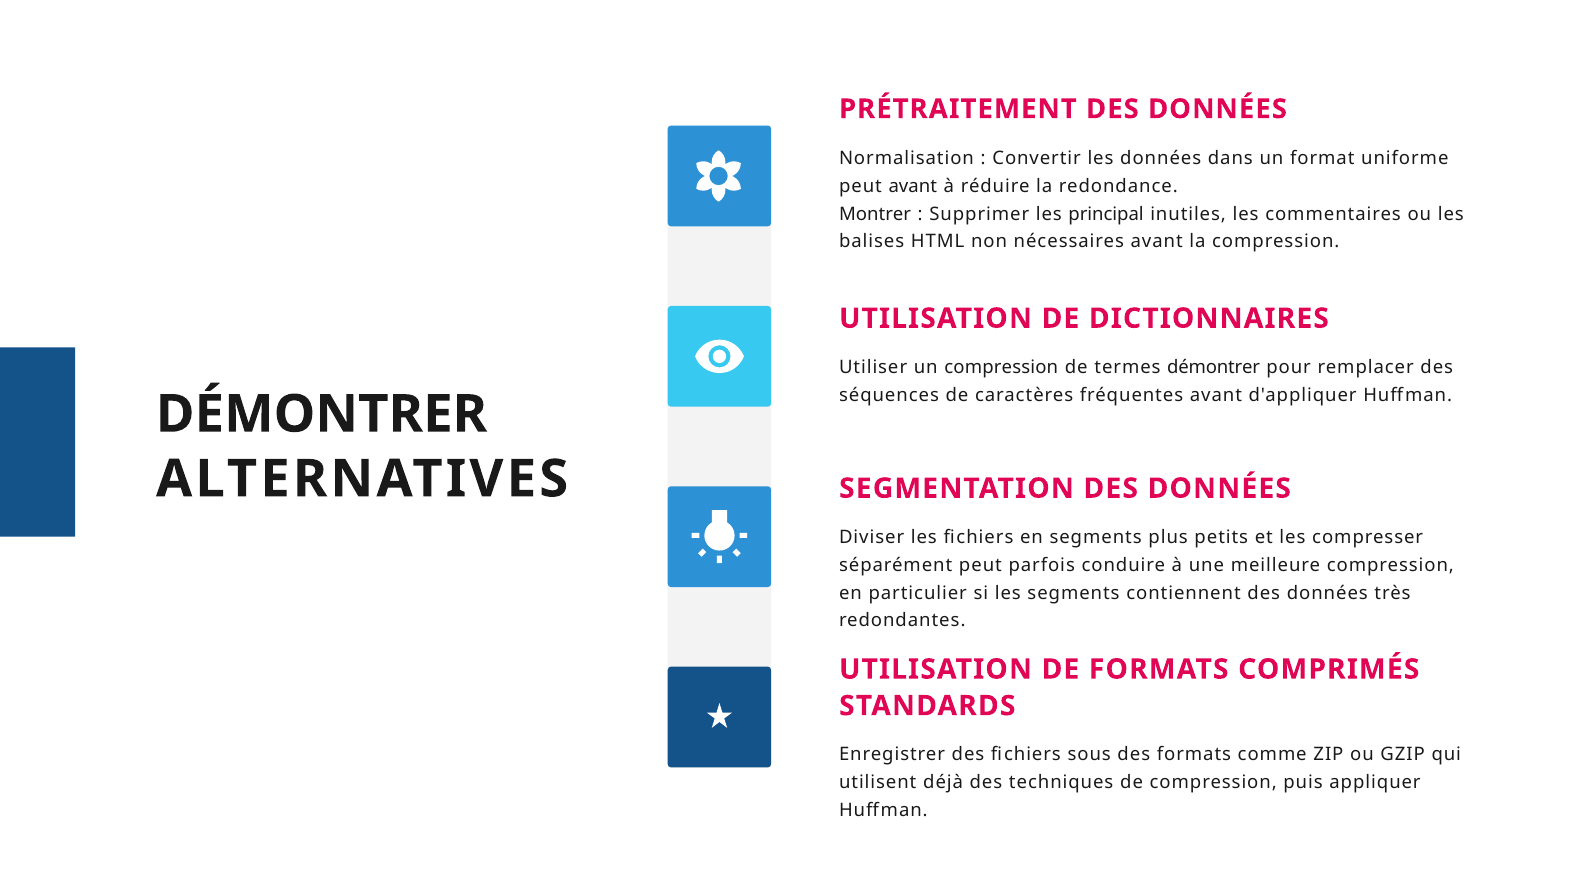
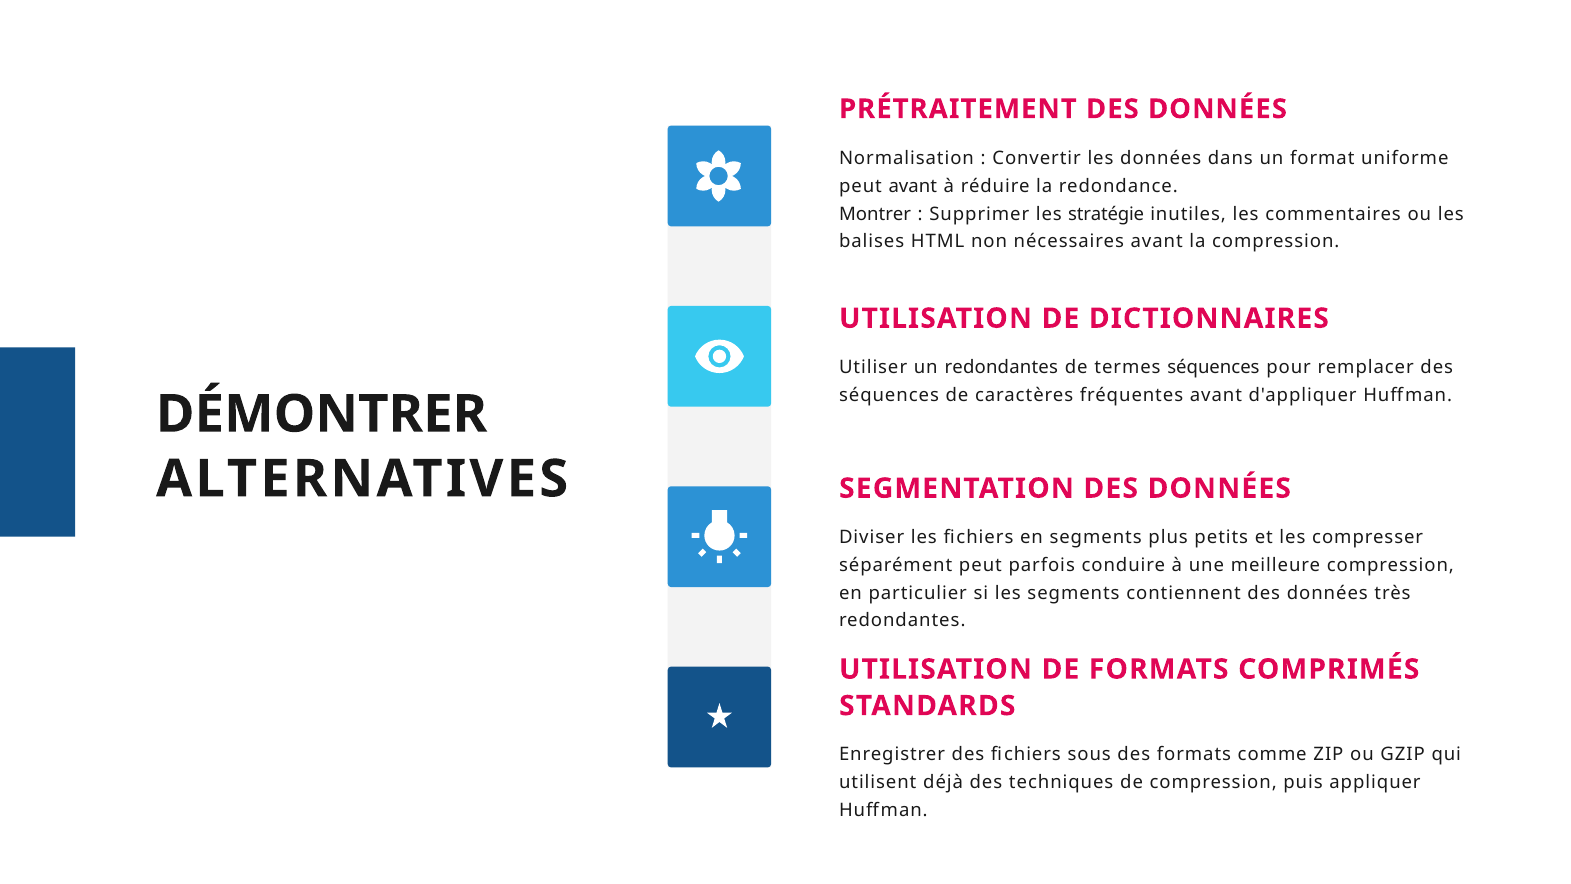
principal: principal -> stratégie
un compression: compression -> redondantes
termes démontrer: démontrer -> séquences
